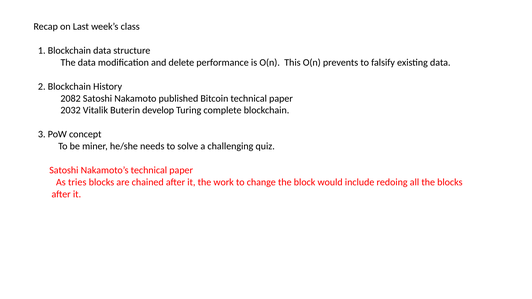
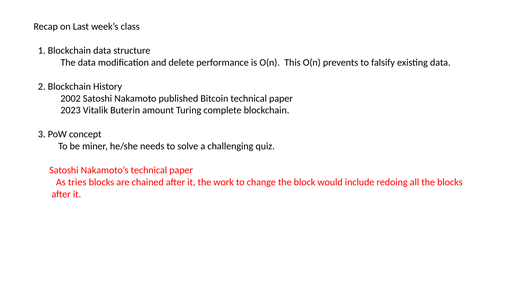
2082: 2082 -> 2002
2032: 2032 -> 2023
develop: develop -> amount
